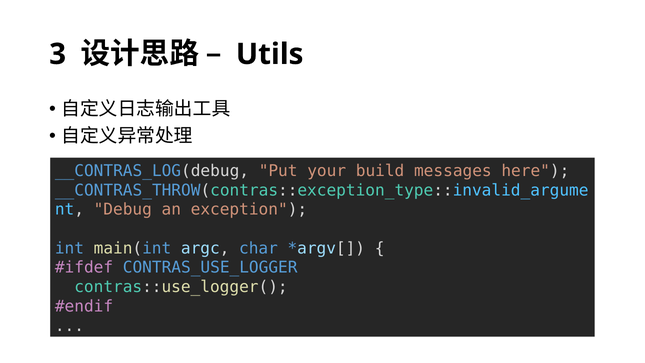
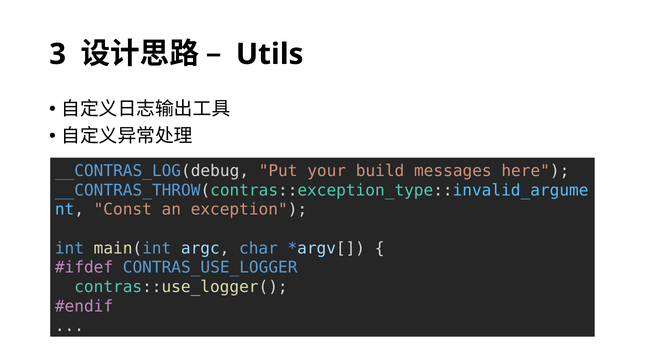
Debug: Debug -> Const
